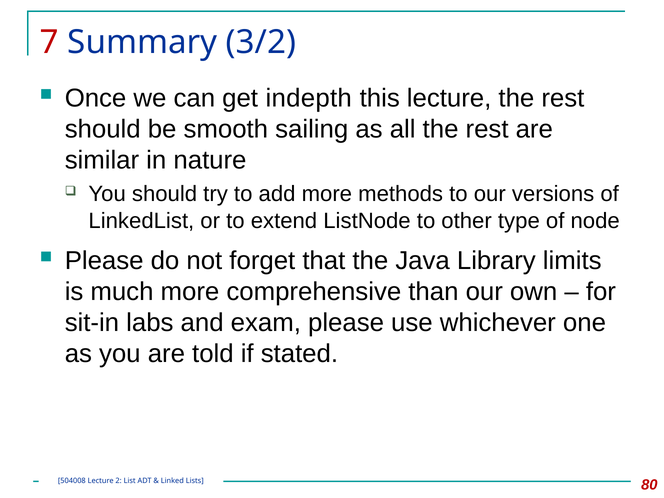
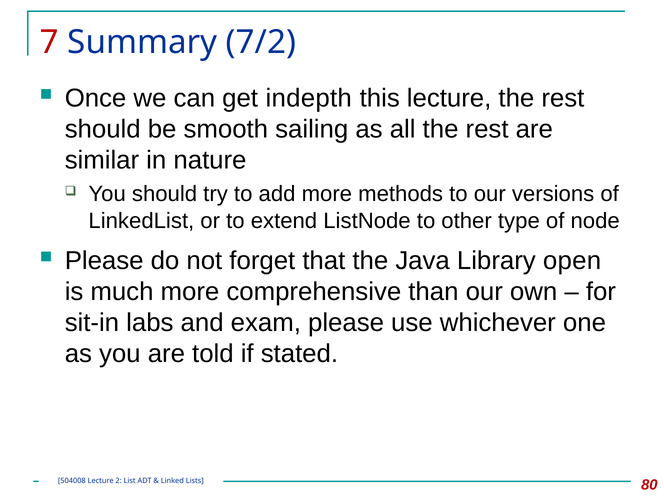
3/2: 3/2 -> 7/2
limits: limits -> open
